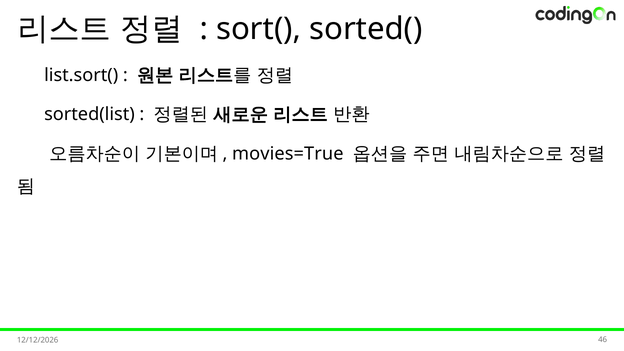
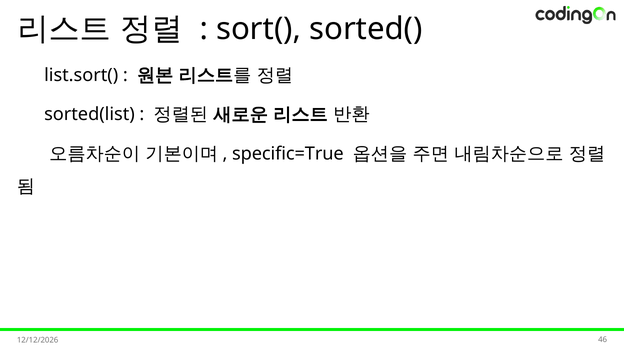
movies=True: movies=True -> specific=True
